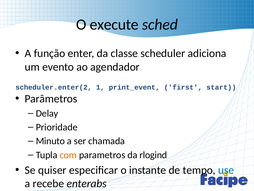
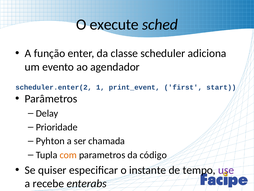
Minuto: Minuto -> Pyhton
rlogind: rlogind -> código
use colour: blue -> purple
